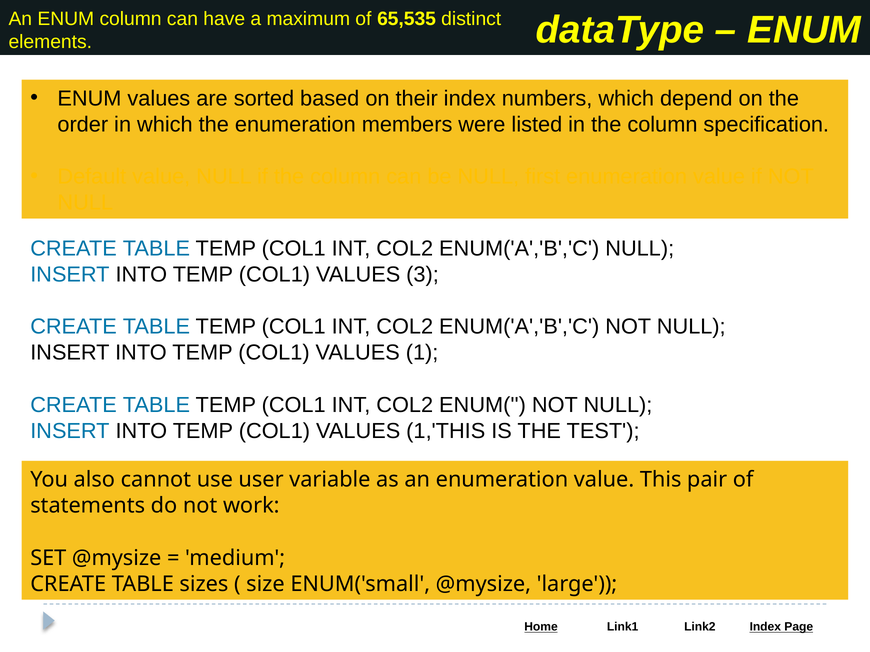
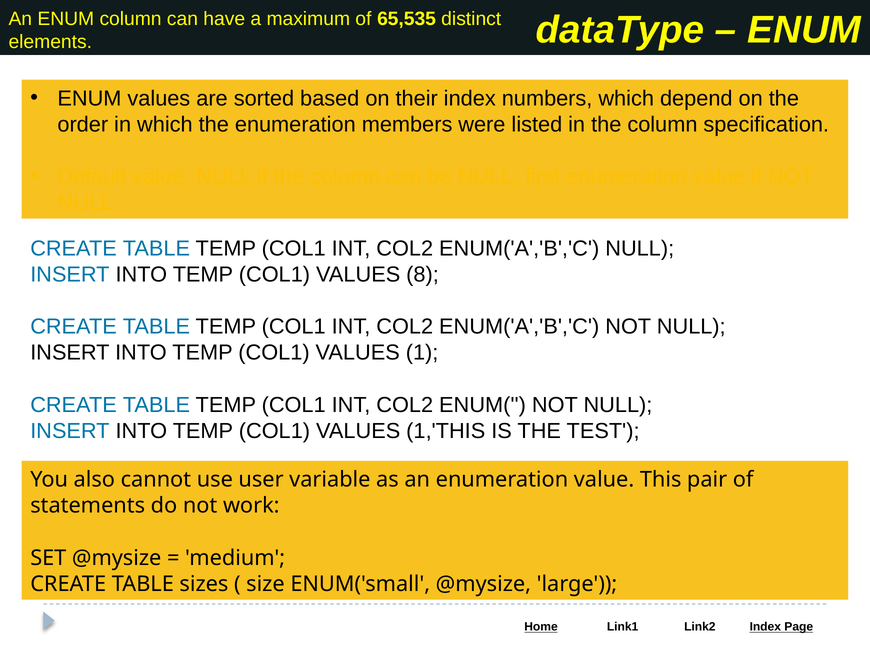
3: 3 -> 8
